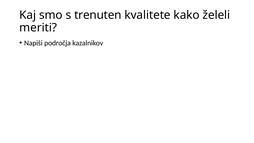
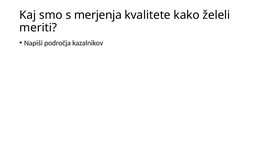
trenuten: trenuten -> merjenja
